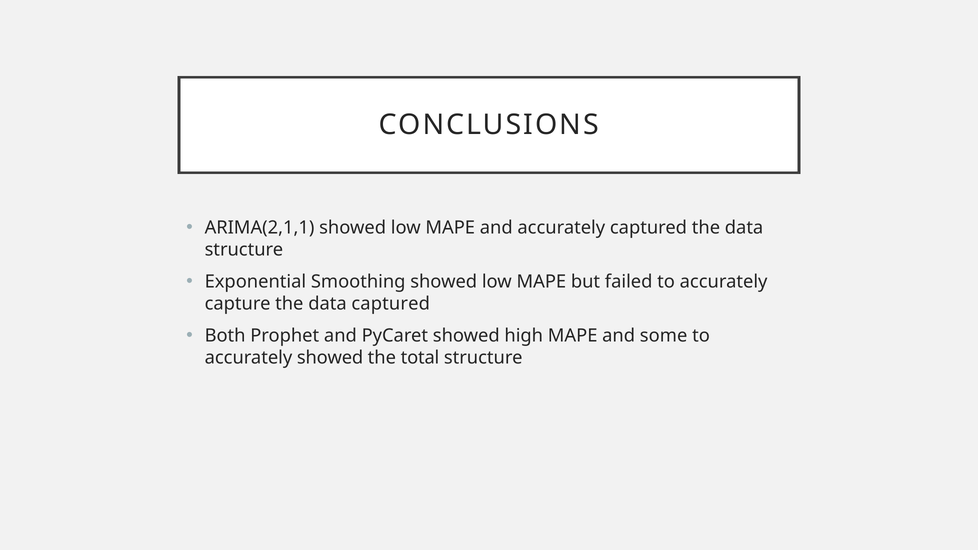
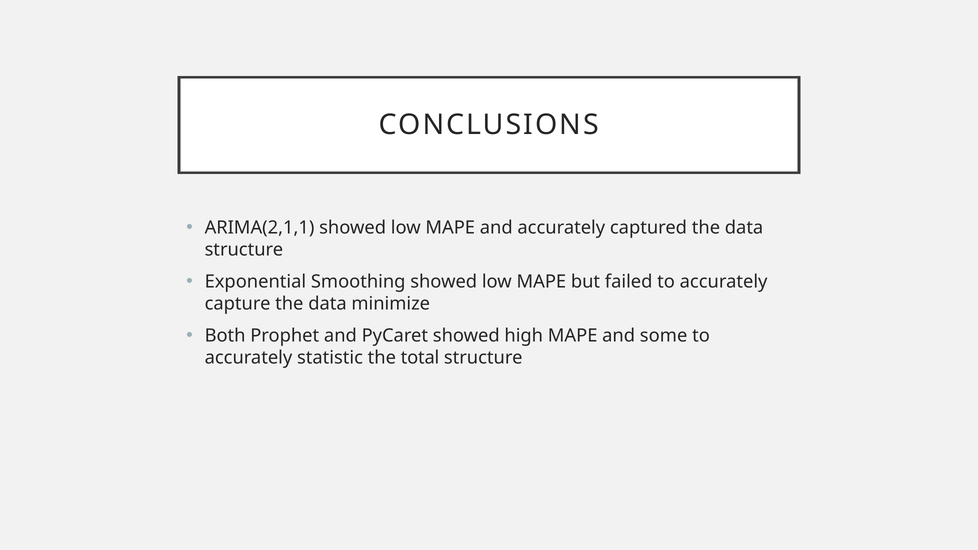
data captured: captured -> minimize
accurately showed: showed -> statistic
